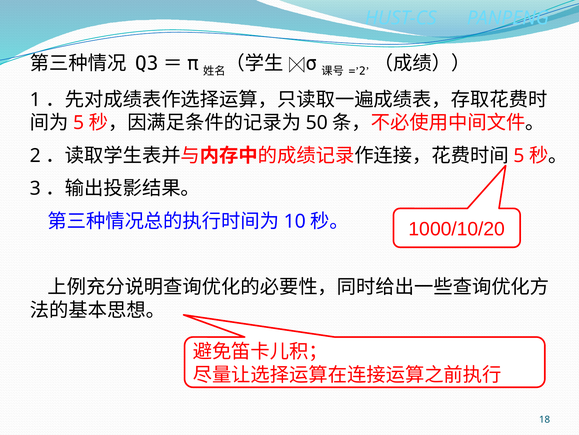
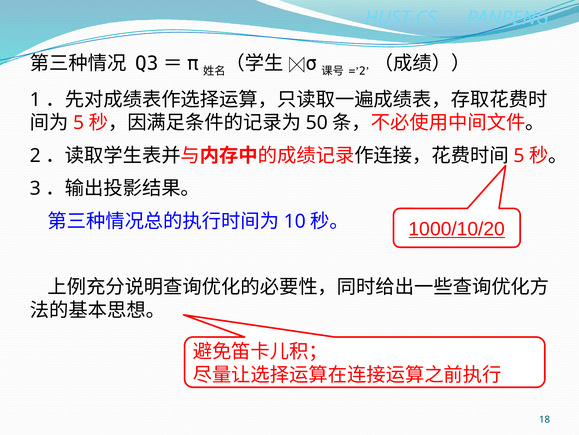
1000/10/20 underline: none -> present
